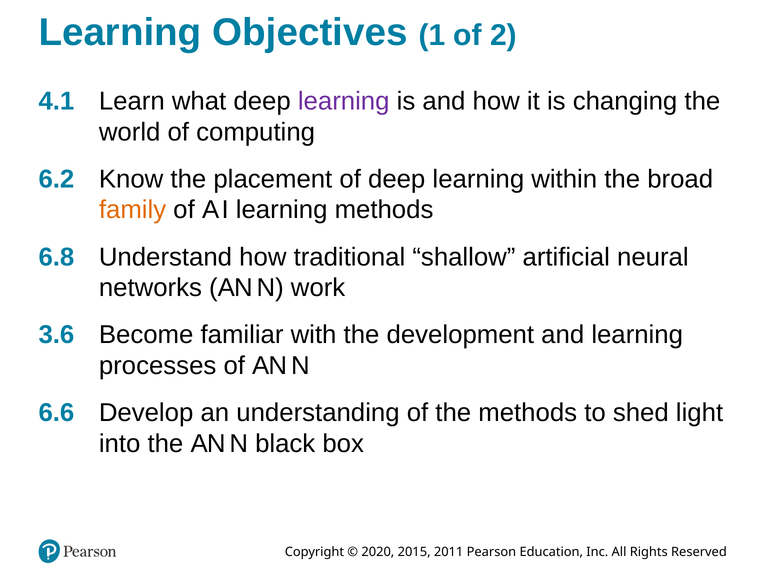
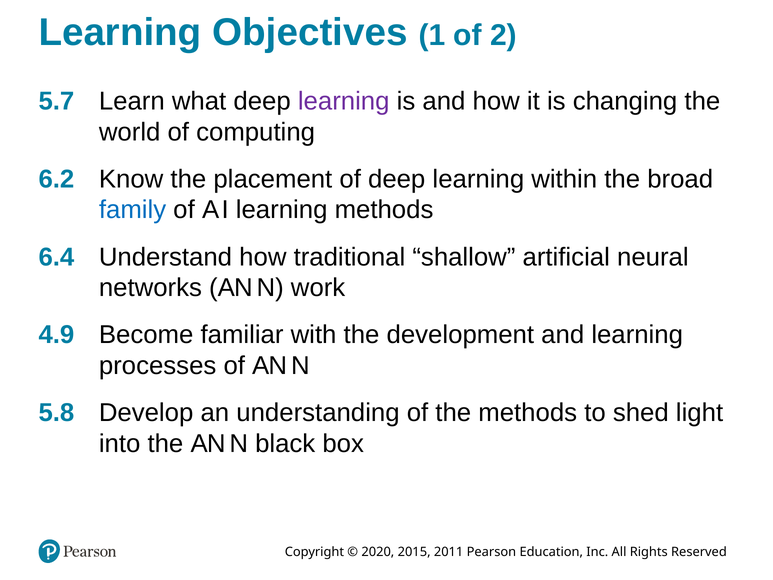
4.1: 4.1 -> 5.7
family colour: orange -> blue
6.8: 6.8 -> 6.4
3.6: 3.6 -> 4.9
6.6: 6.6 -> 5.8
